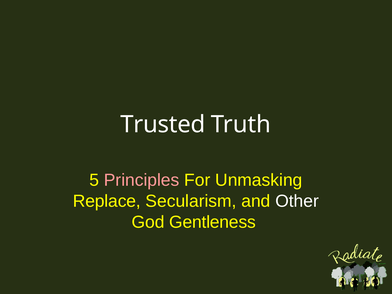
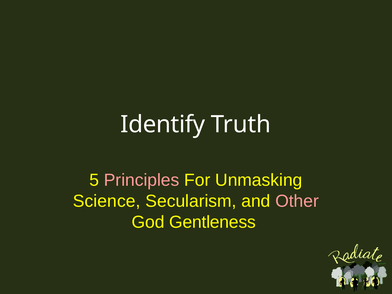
Trusted: Trusted -> Identify
Replace: Replace -> Science
Other colour: white -> pink
